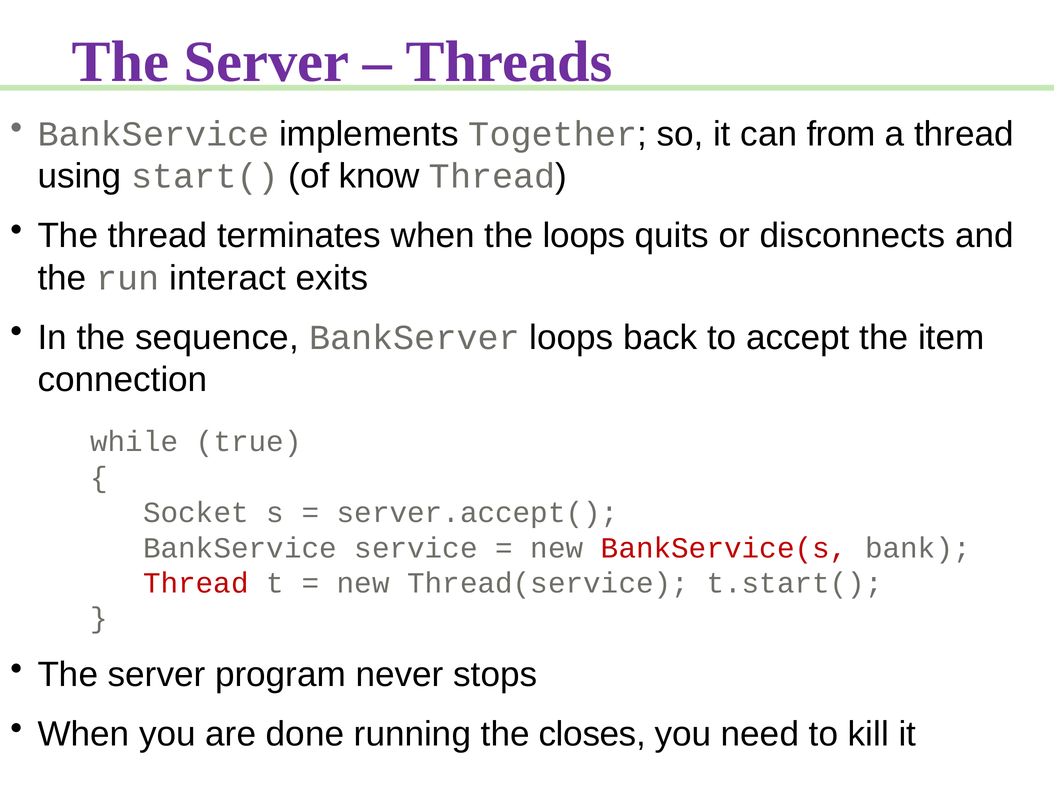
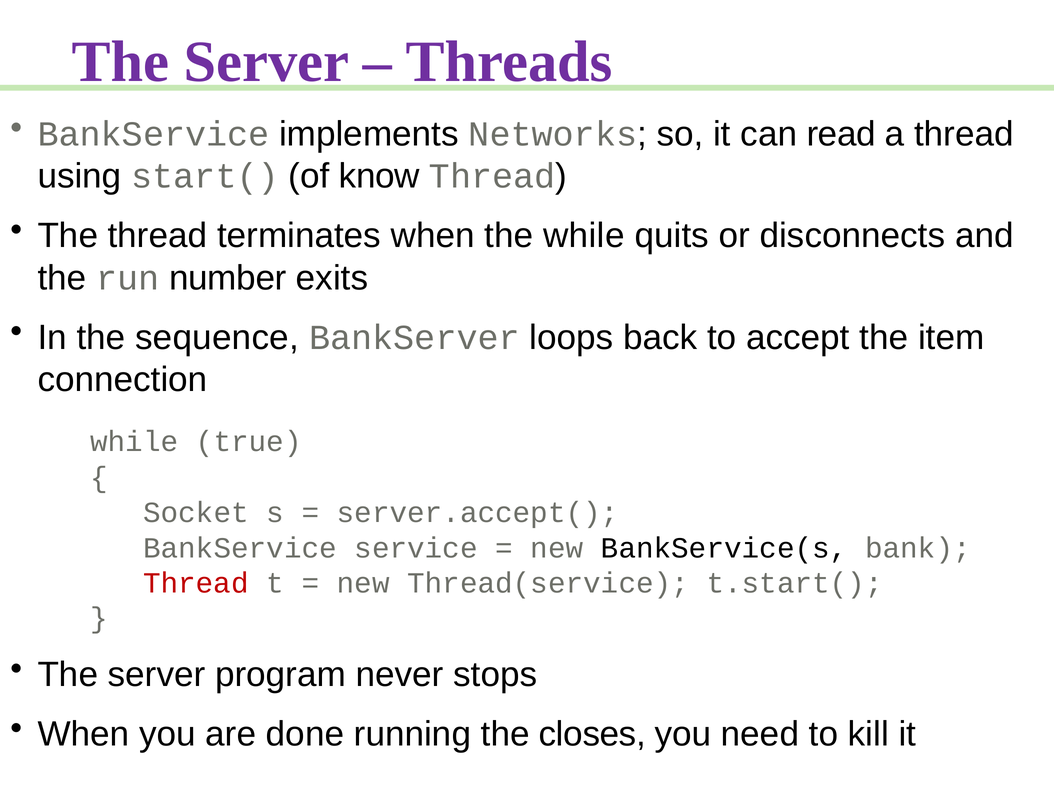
Together: Together -> Networks
from: from -> read
the loops: loops -> while
interact: interact -> number
BankService(s colour: red -> black
